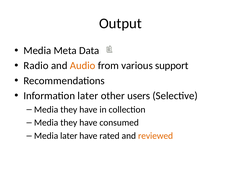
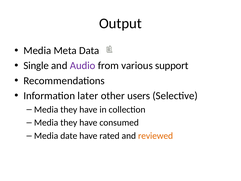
Radio: Radio -> Single
Audio colour: orange -> purple
Media later: later -> date
